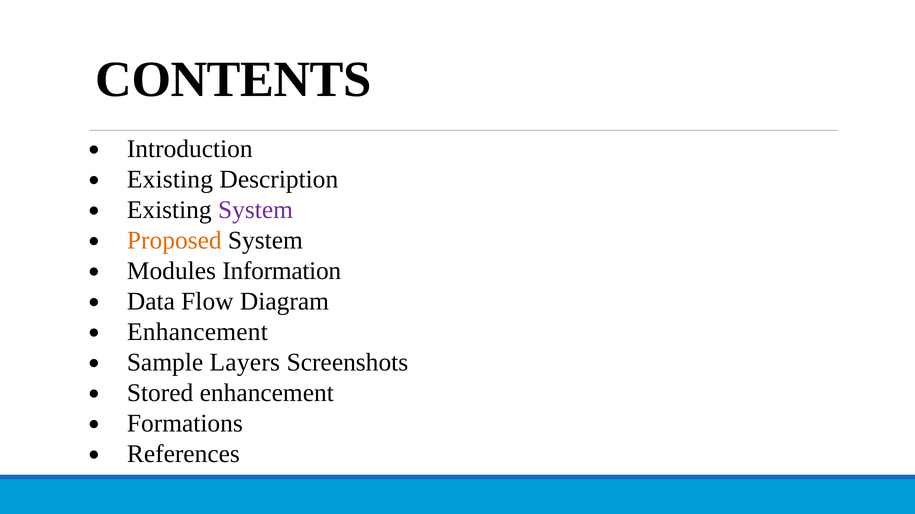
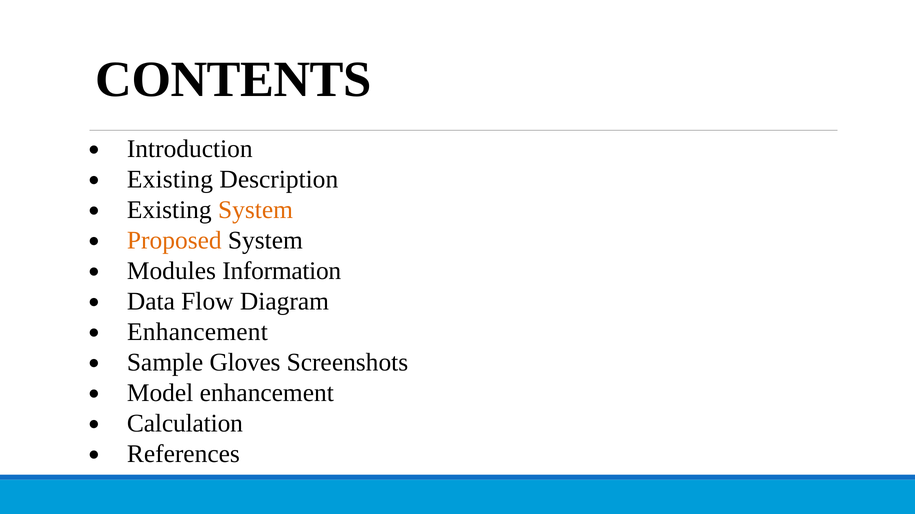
System at (255, 210) colour: purple -> orange
Layers: Layers -> Gloves
Stored: Stored -> Model
Formations: Formations -> Calculation
